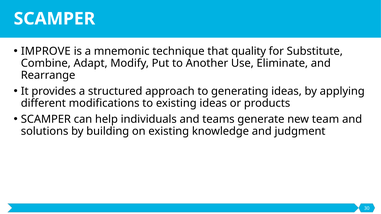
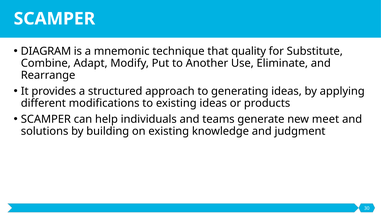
IMPROVE: IMPROVE -> DIAGRAM
team: team -> meet
